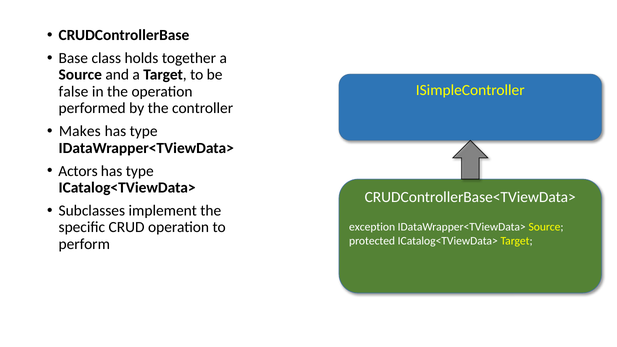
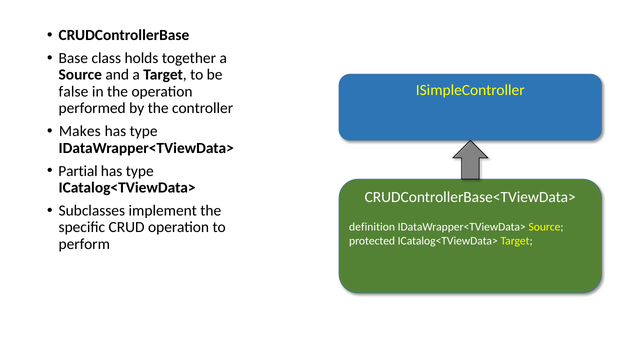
Actors: Actors -> Partial
exception: exception -> definition
